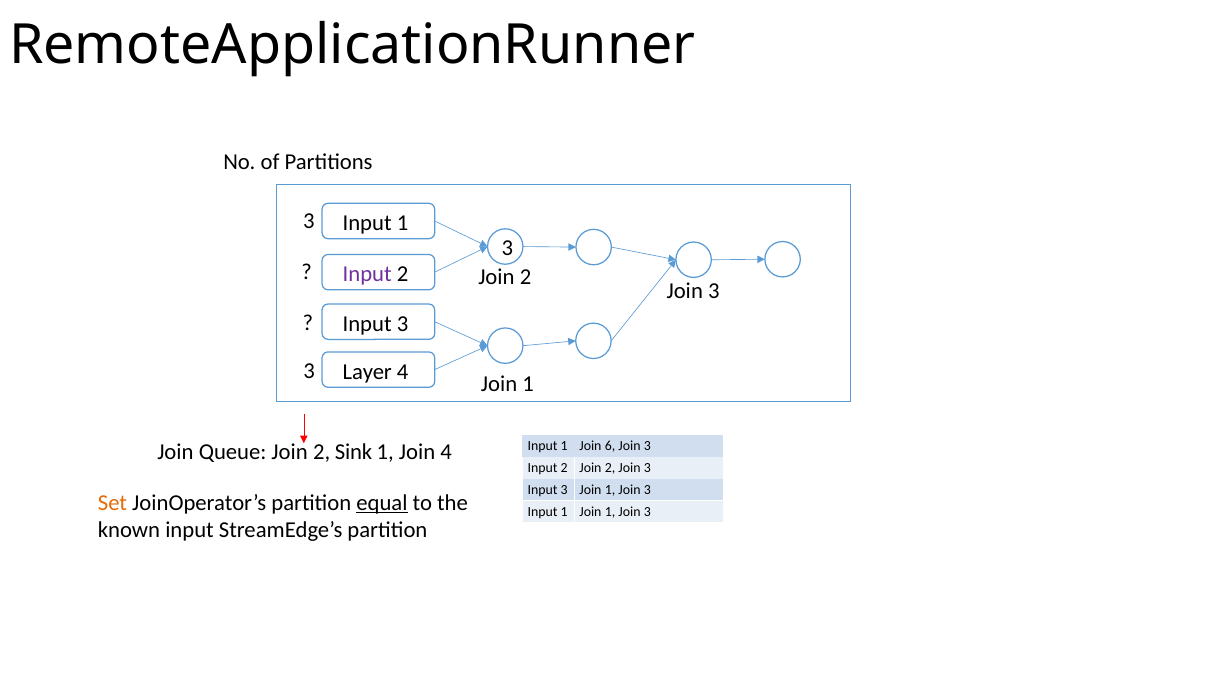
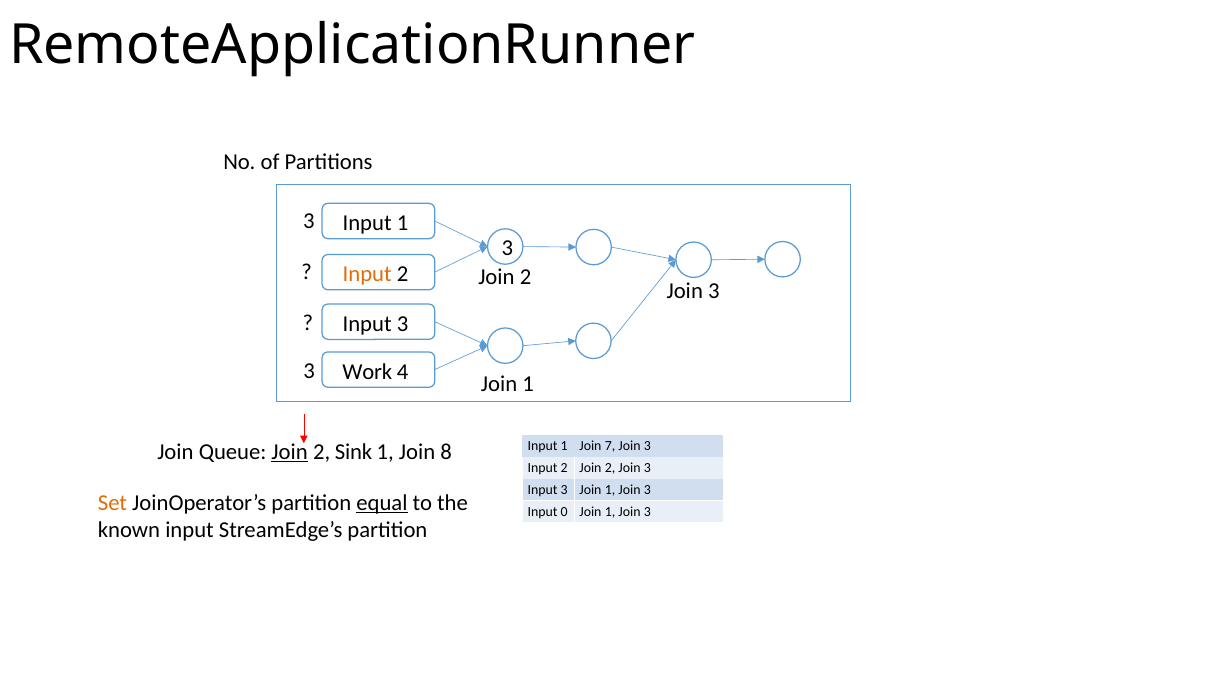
Input at (367, 274) colour: purple -> orange
Layer: Layer -> Work
6: 6 -> 7
Join at (290, 452) underline: none -> present
Join 4: 4 -> 8
1 at (564, 512): 1 -> 0
